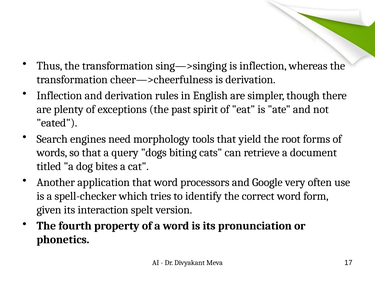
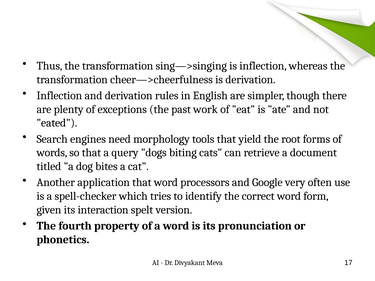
spirit: spirit -> work
